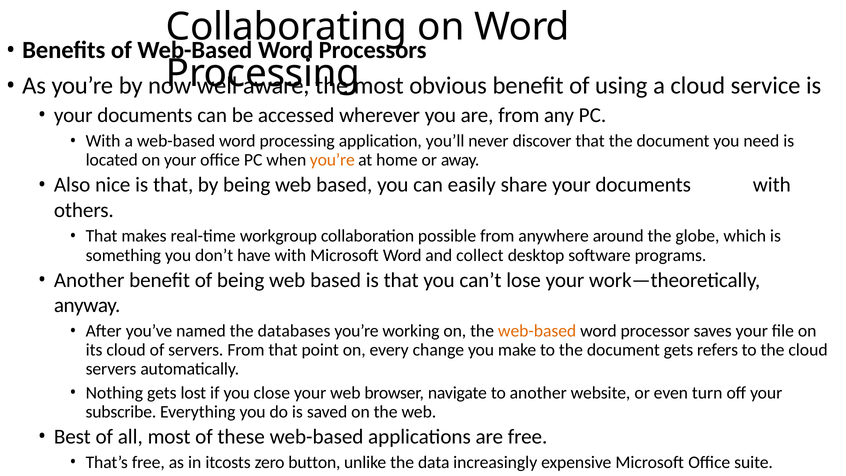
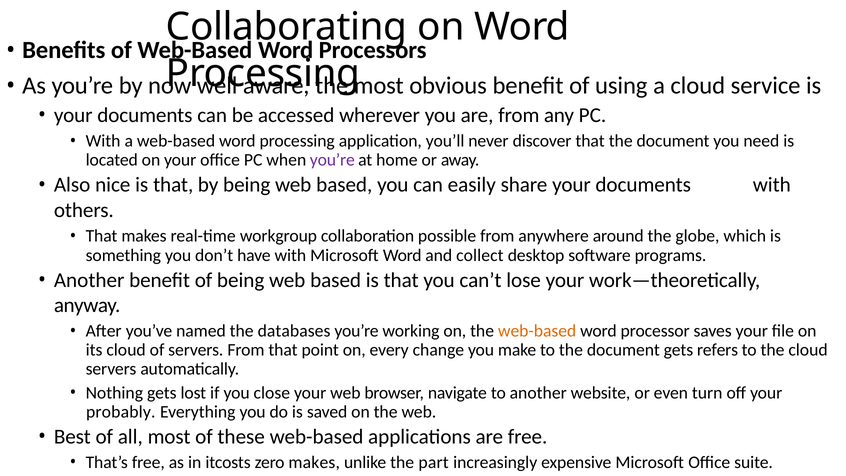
you’re at (332, 160) colour: orange -> purple
subscribe: subscribe -> probably
zero button: button -> makes
data: data -> part
